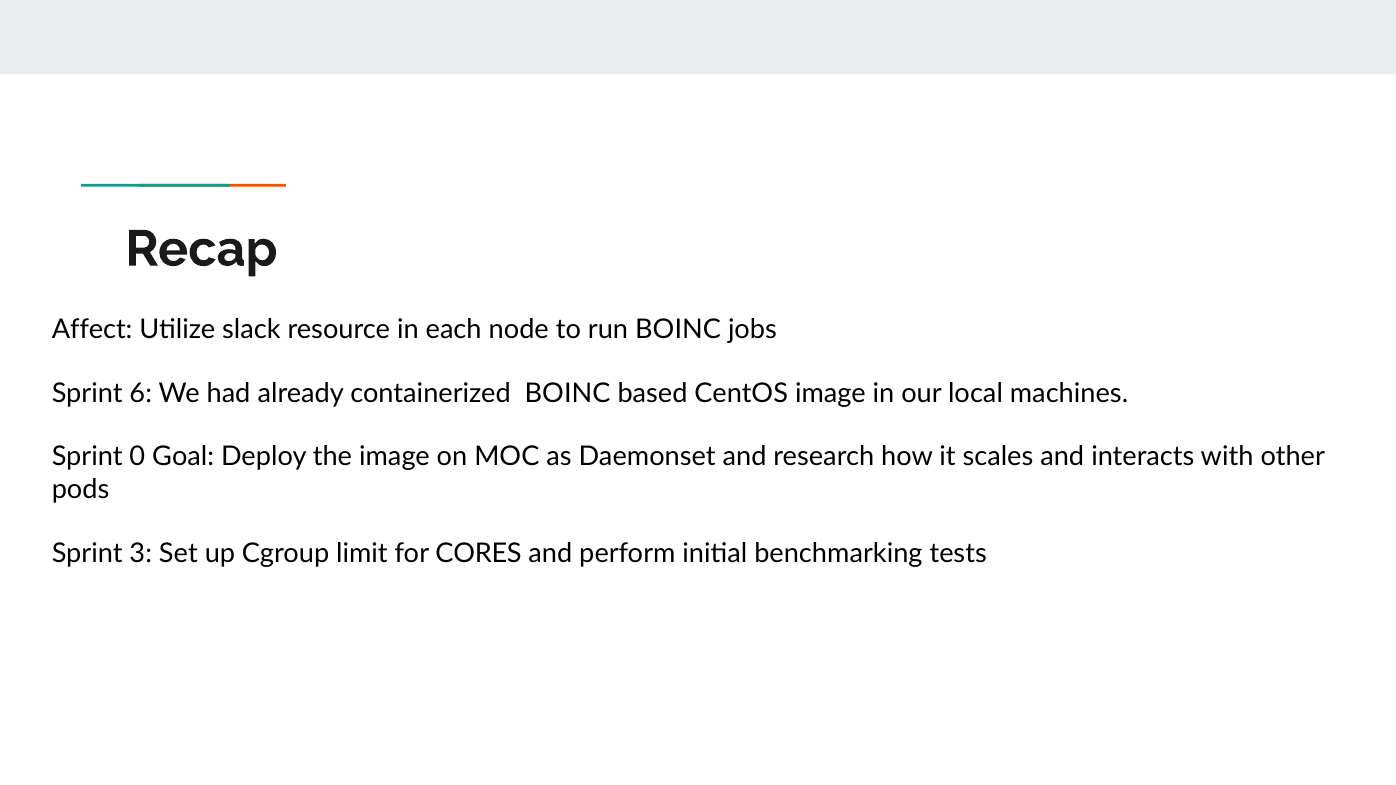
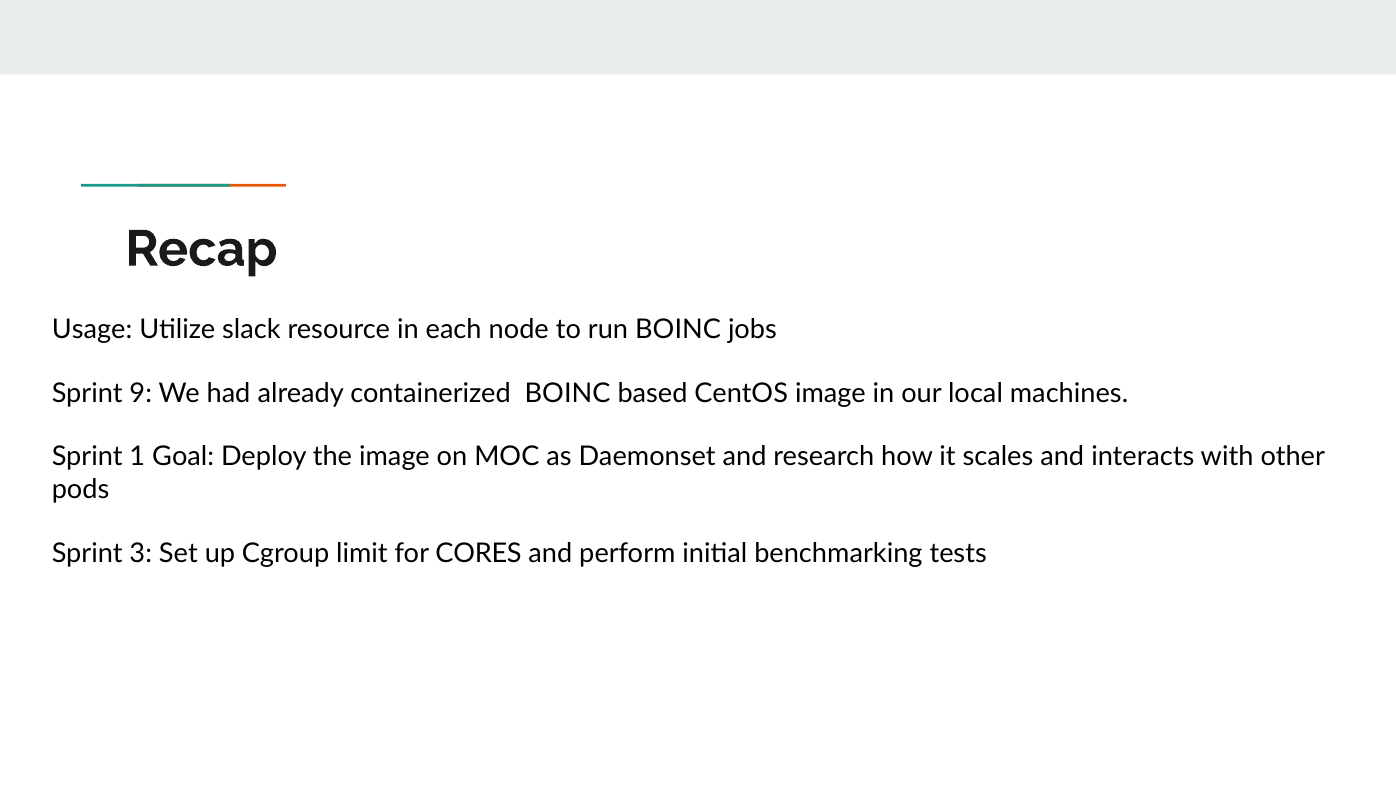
Affect: Affect -> Usage
6: 6 -> 9
0: 0 -> 1
